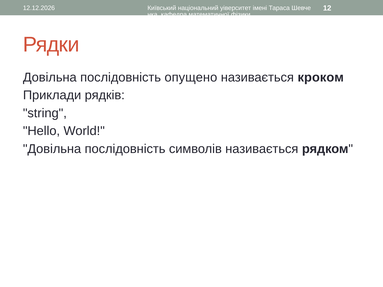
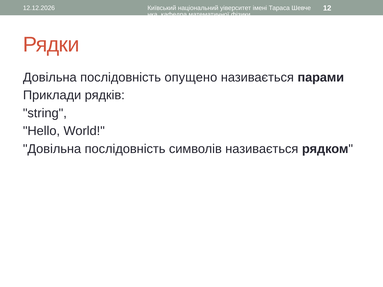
кроком: кроком -> парами
